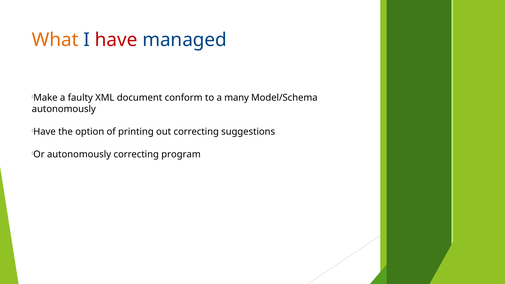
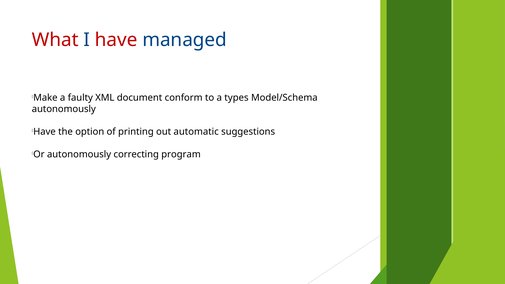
What colour: orange -> red
many: many -> types
out correcting: correcting -> automatic
